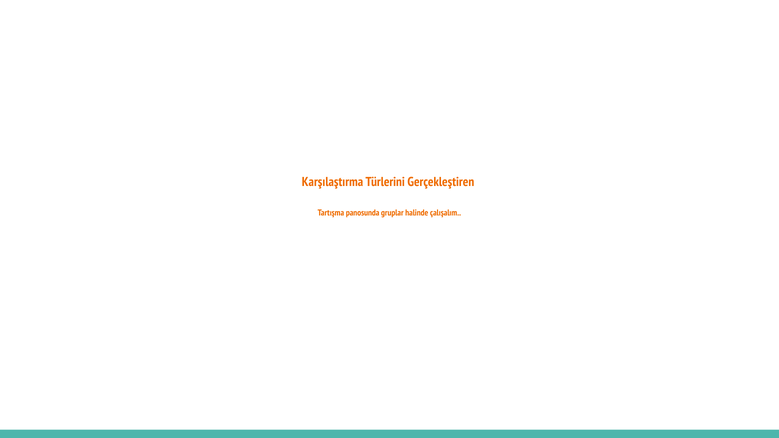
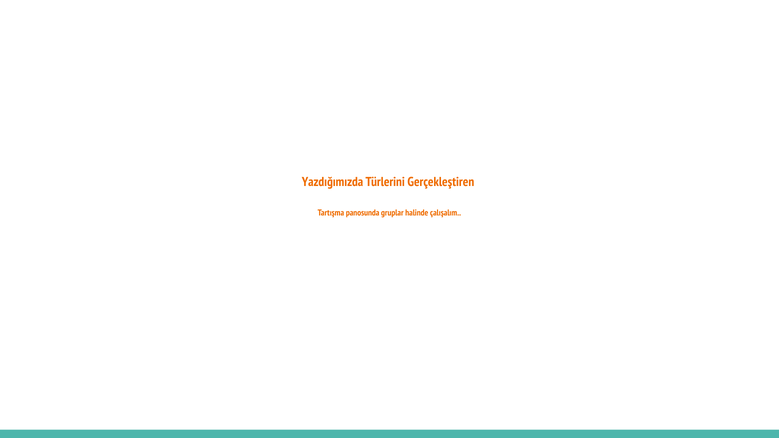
Karşılaştırma: Karşılaştırma -> Yazdığımızda
